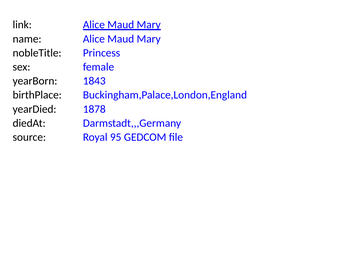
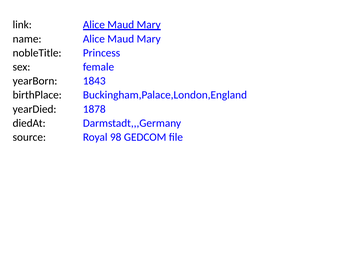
95: 95 -> 98
